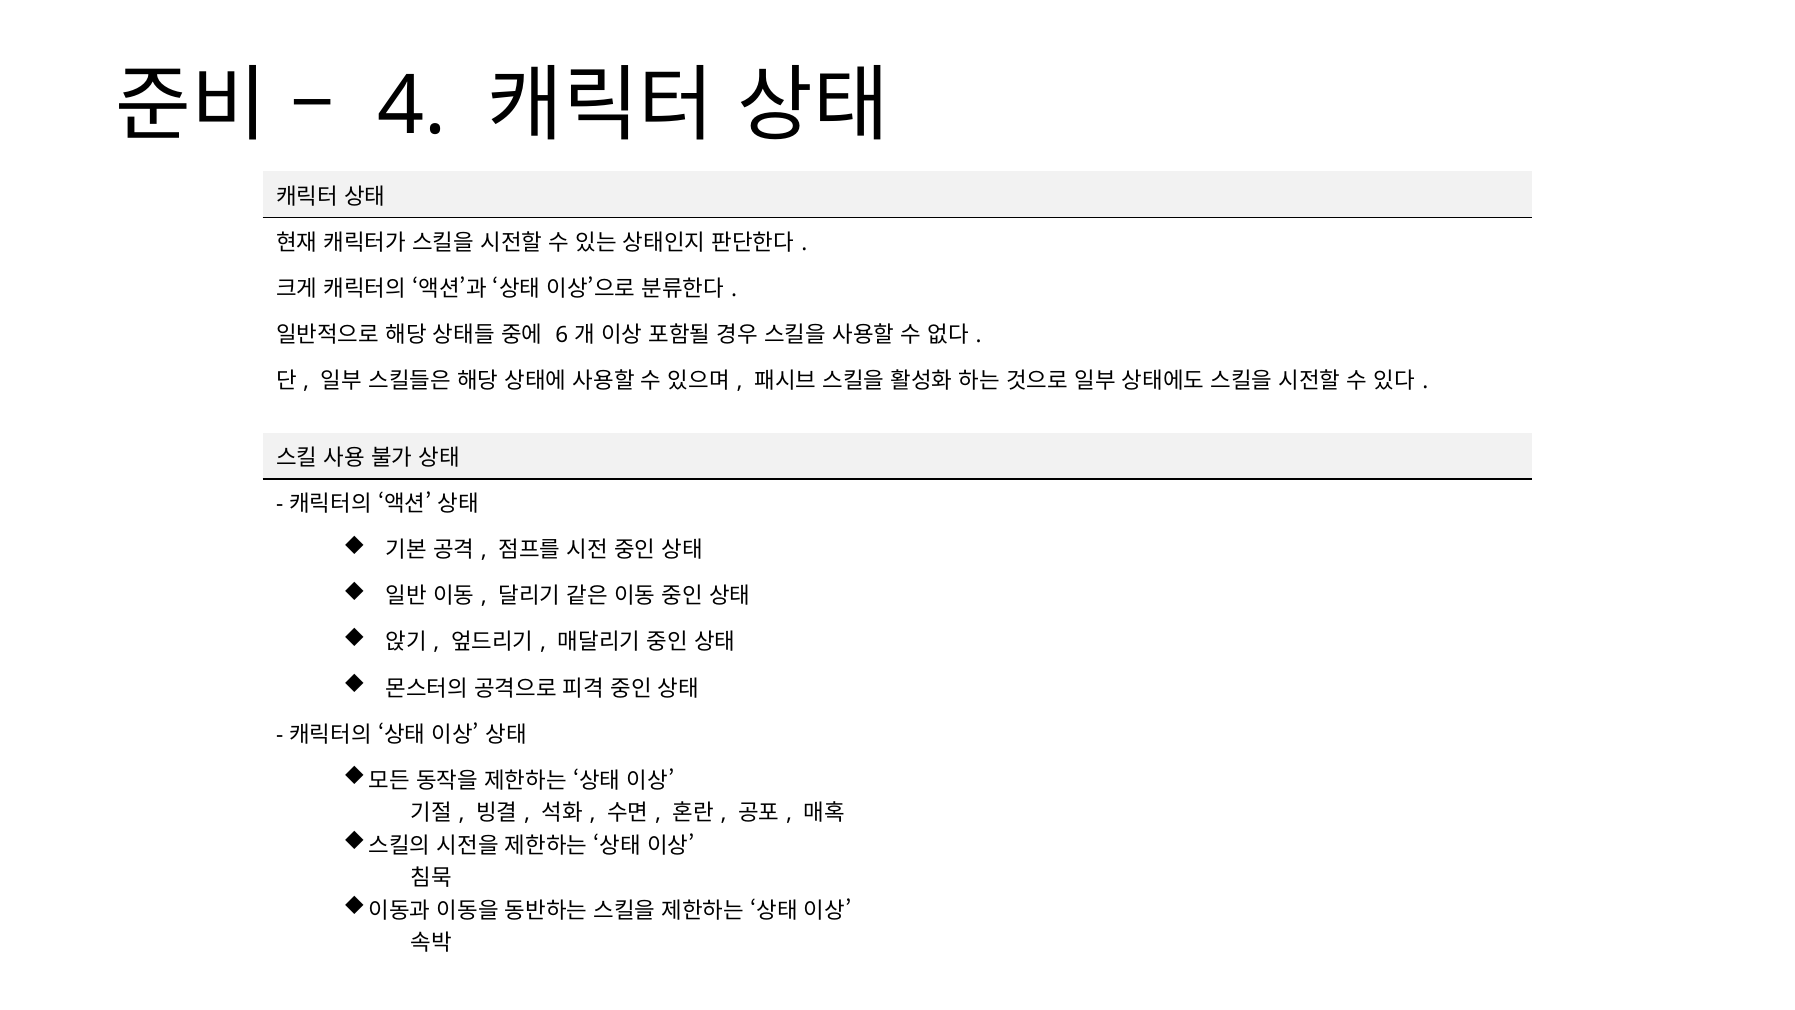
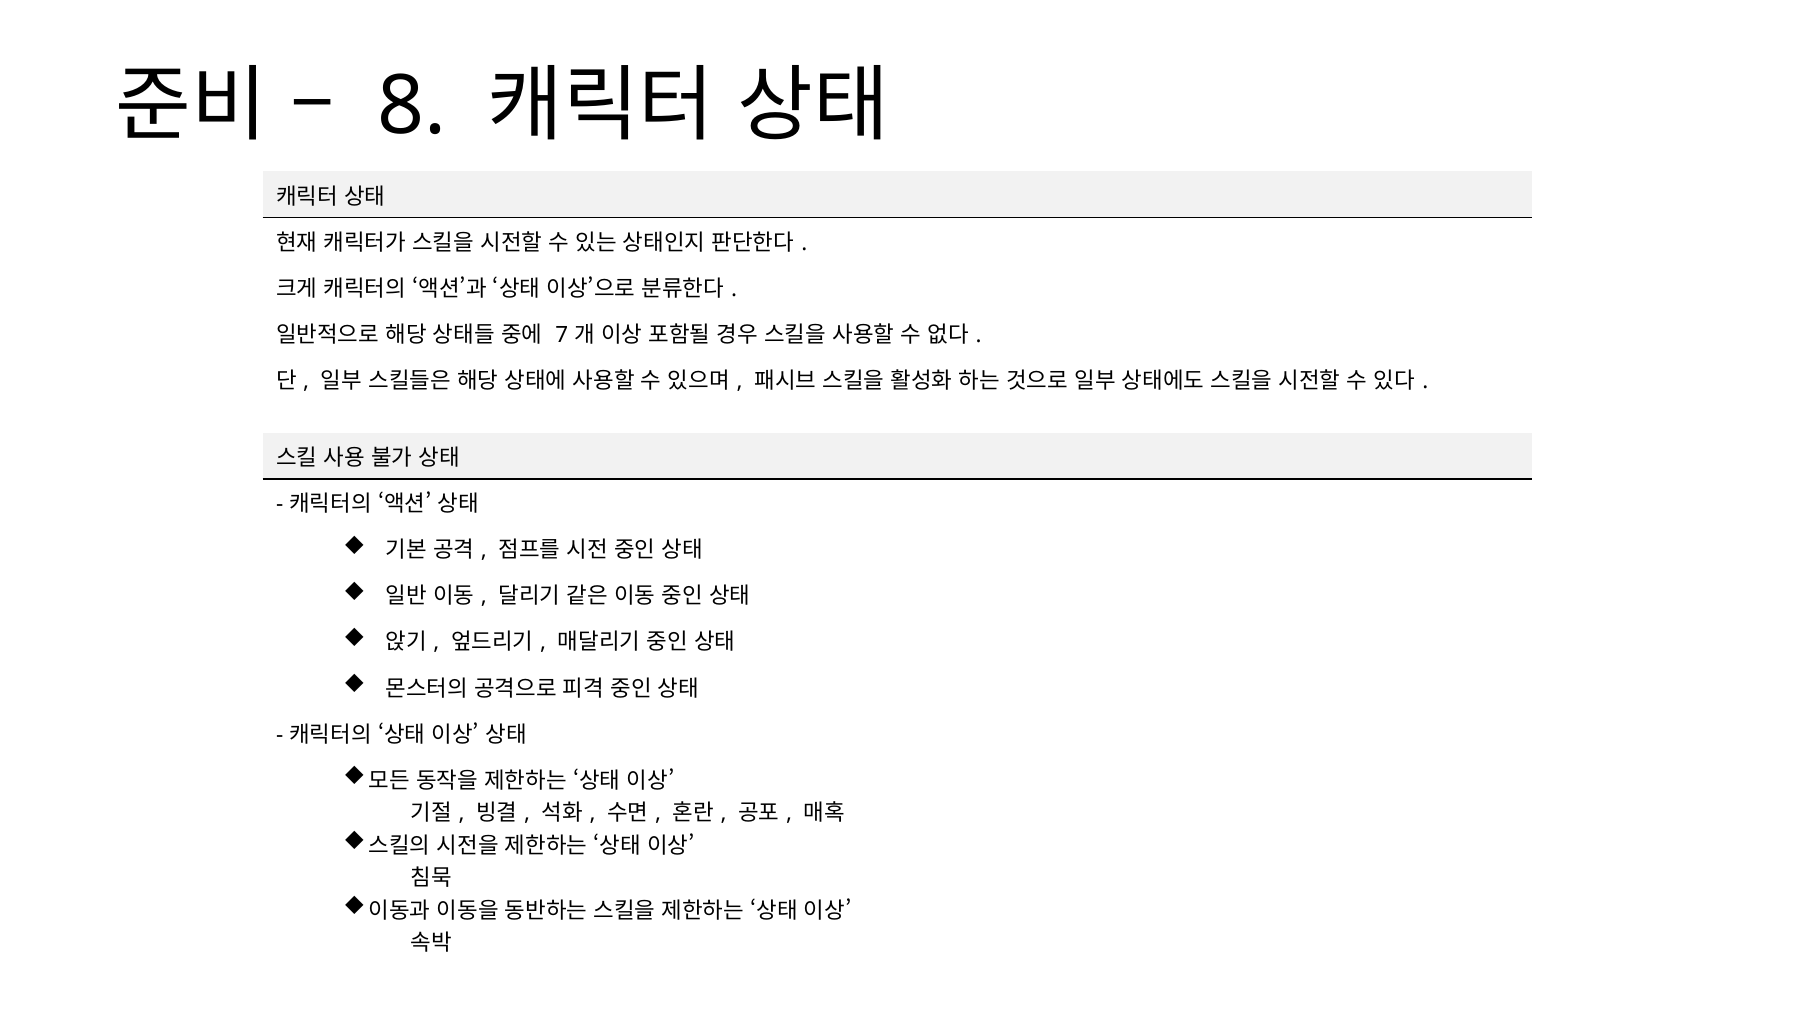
4: 4 -> 8
6: 6 -> 7
